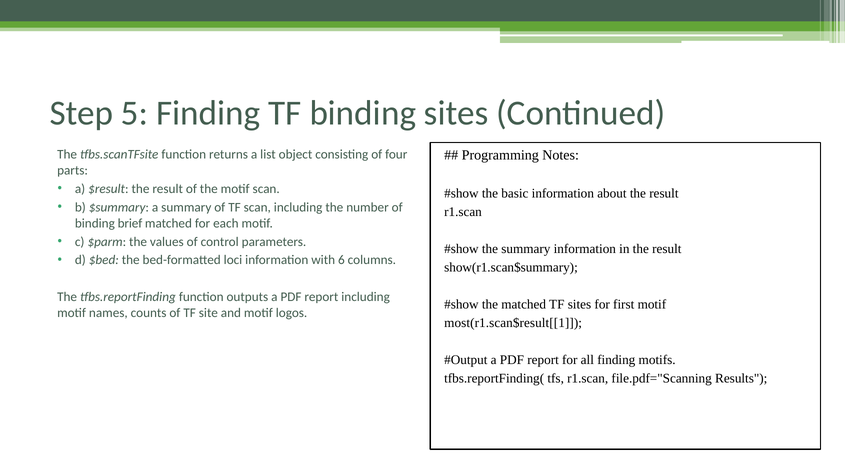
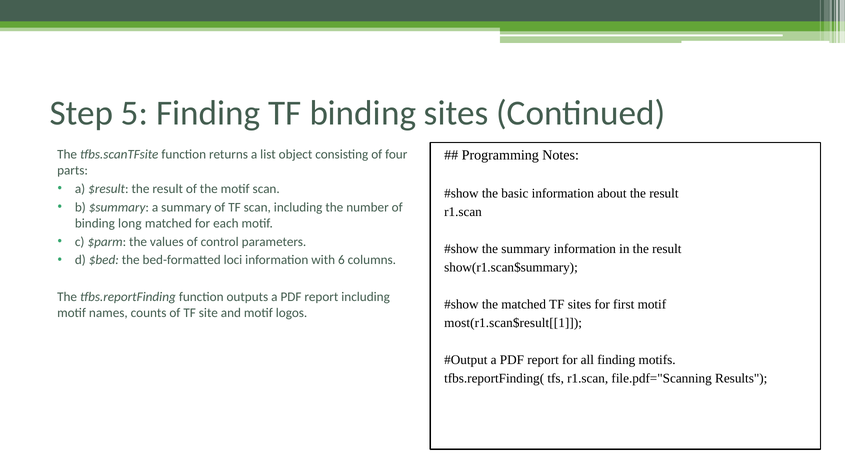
brief: brief -> long
